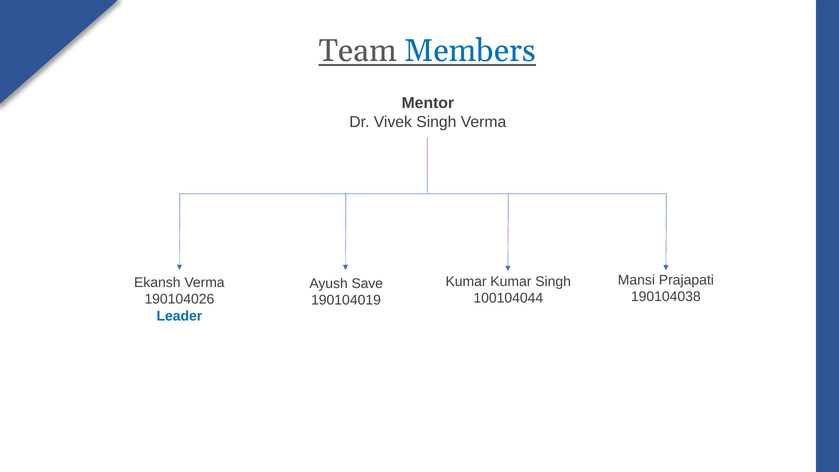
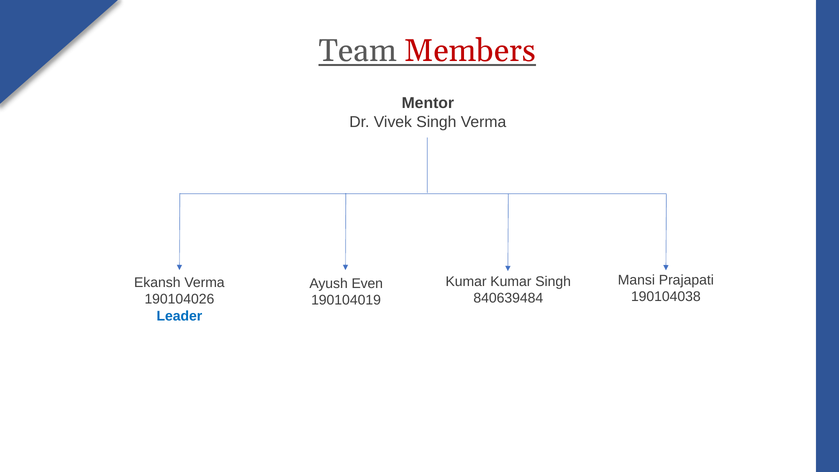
Members colour: blue -> red
Save: Save -> Even
100104044: 100104044 -> 840639484
